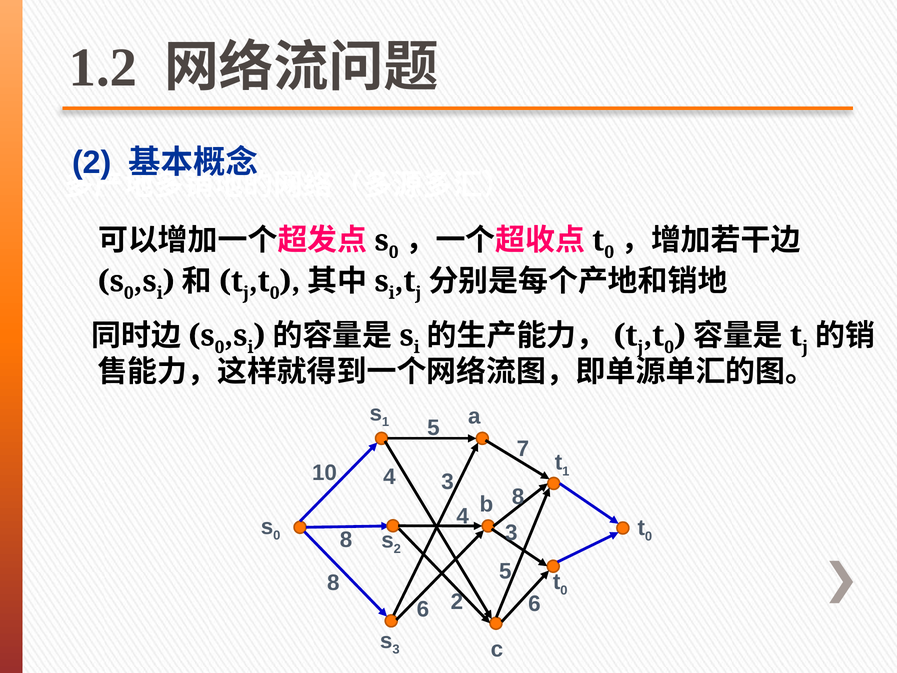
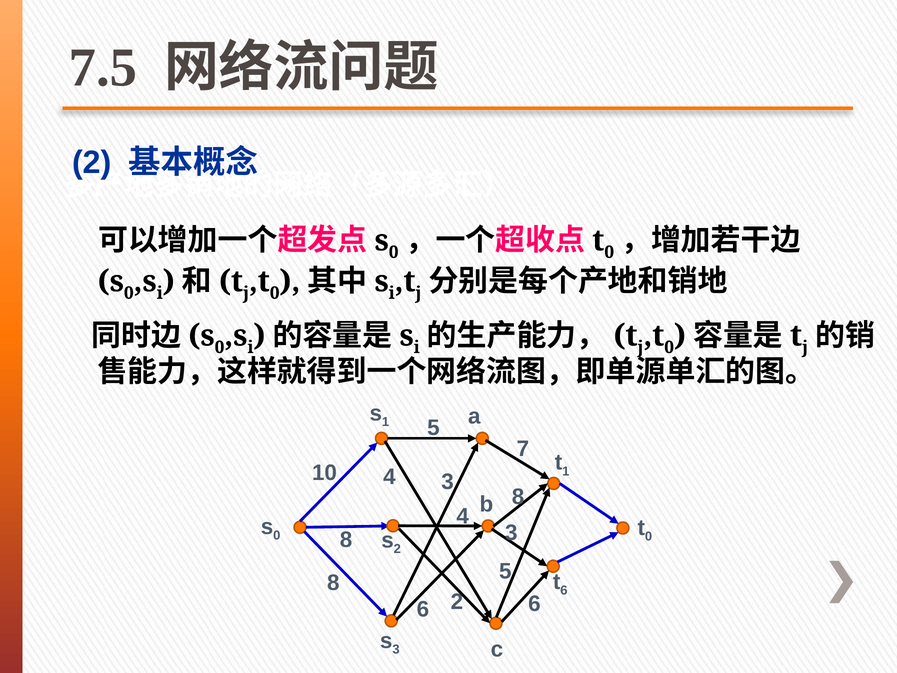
1.2: 1.2 -> 7.5
0 at (564, 590): 0 -> 6
